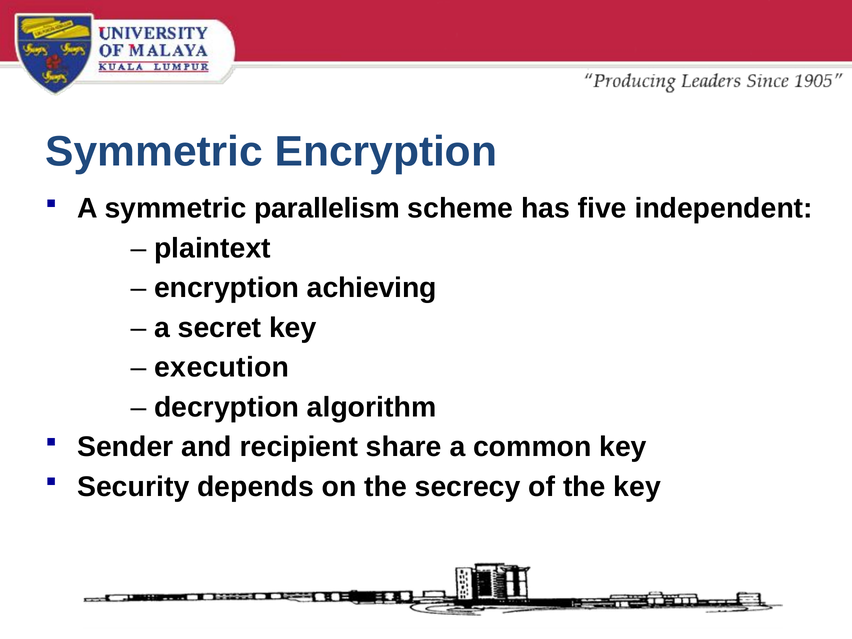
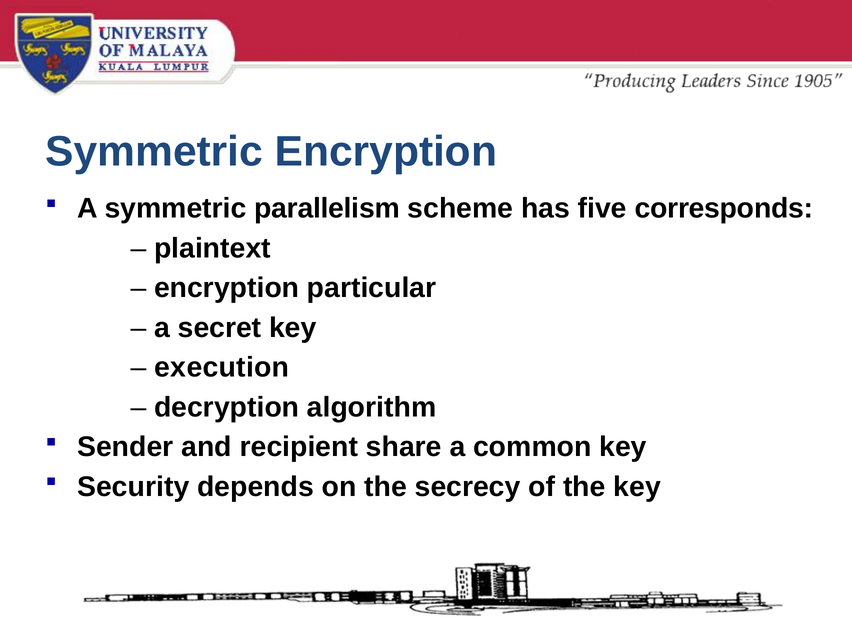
independent: independent -> corresponds
achieving: achieving -> particular
